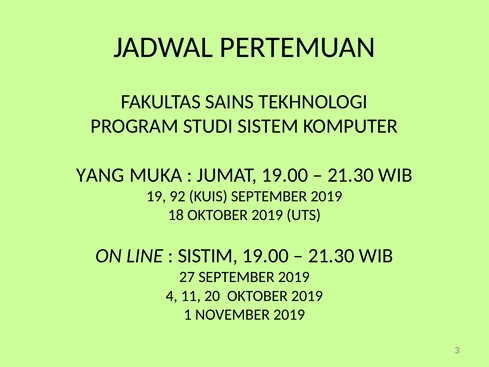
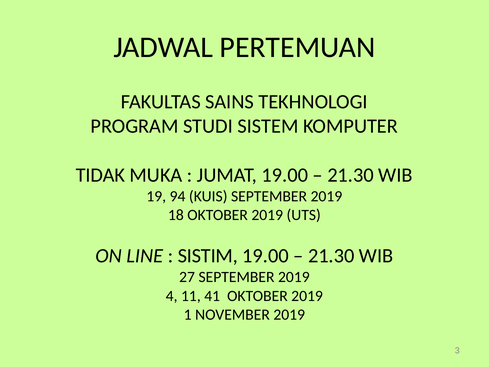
YANG: YANG -> TIDAK
92: 92 -> 94
20: 20 -> 41
